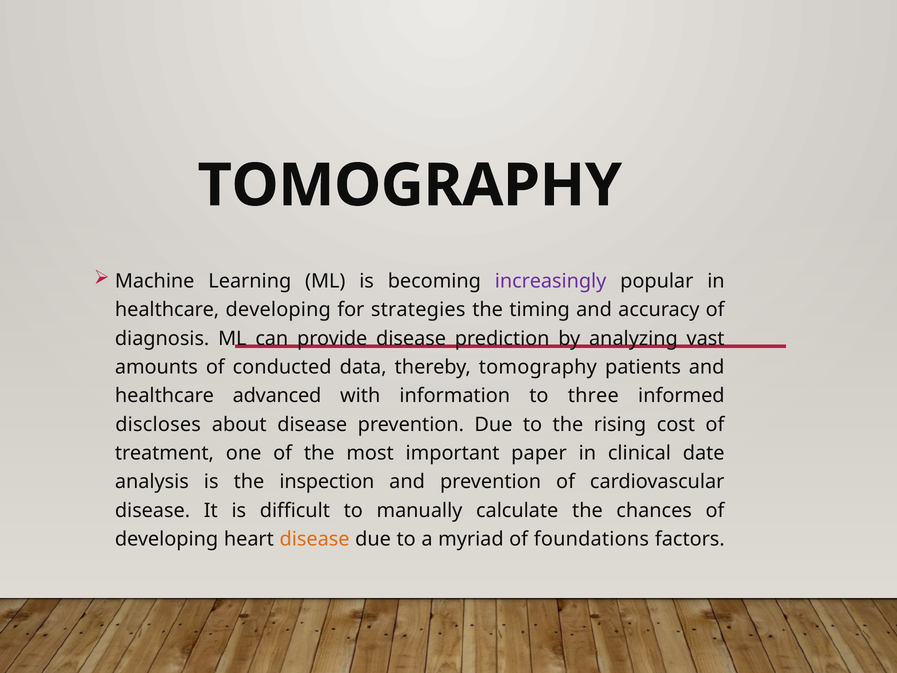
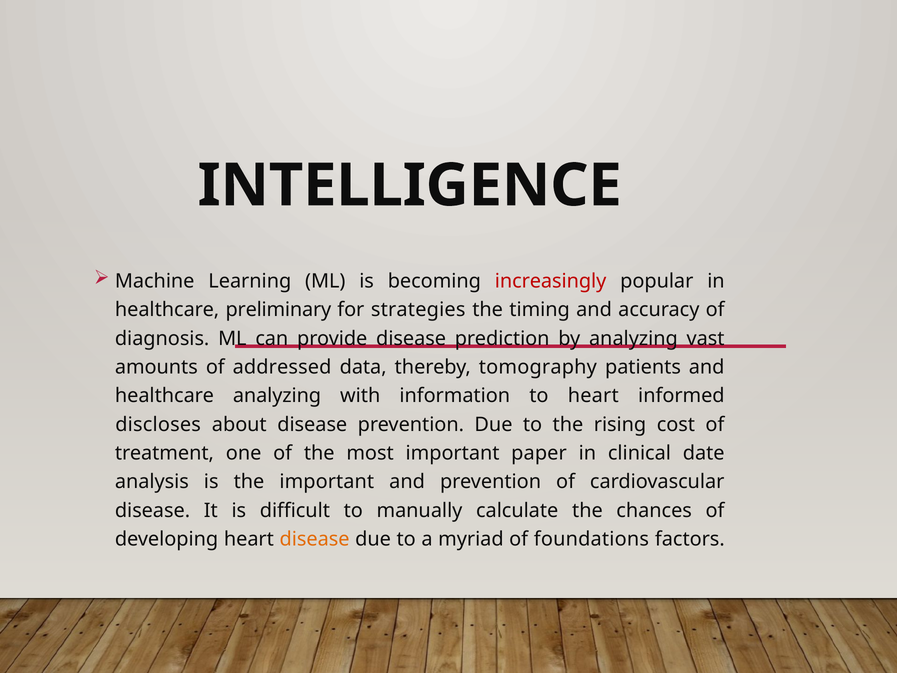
TOMOGRAPHY at (410, 186): TOMOGRAPHY -> INTELLIGENCE
increasingly colour: purple -> red
healthcare developing: developing -> preliminary
conducted: conducted -> addressed
healthcare advanced: advanced -> analyzing
to three: three -> heart
the inspection: inspection -> important
